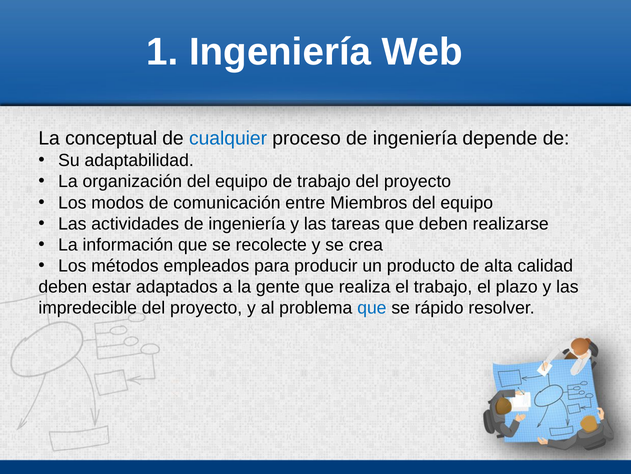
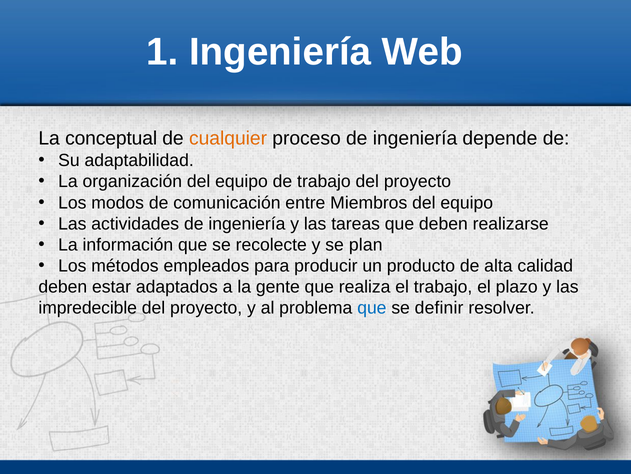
cualquier colour: blue -> orange
crea: crea -> plan
rápido: rápido -> definir
